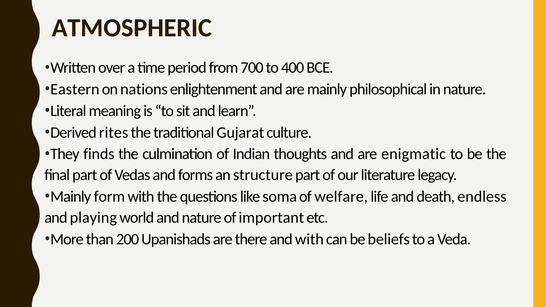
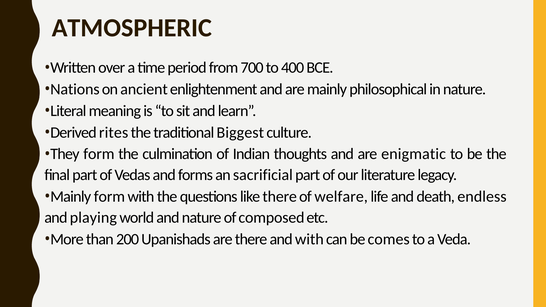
Eastern: Eastern -> Nations
nations: nations -> ancient
Gujarat: Gujarat -> Biggest
They finds: finds -> form
structure: structure -> sacrificial
like soma: soma -> there
important: important -> composed
beliefs: beliefs -> comes
